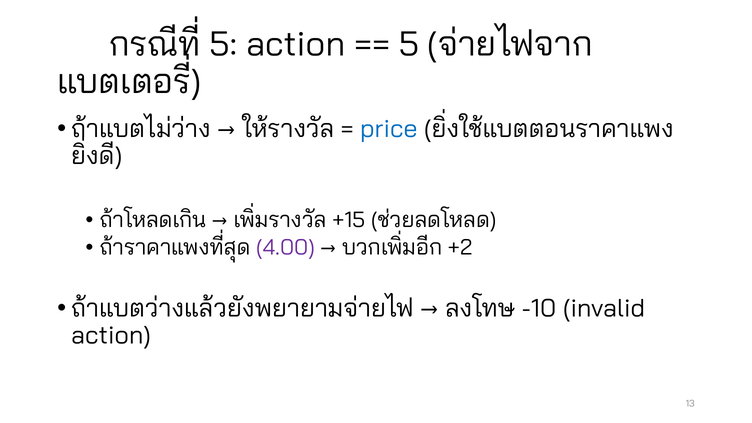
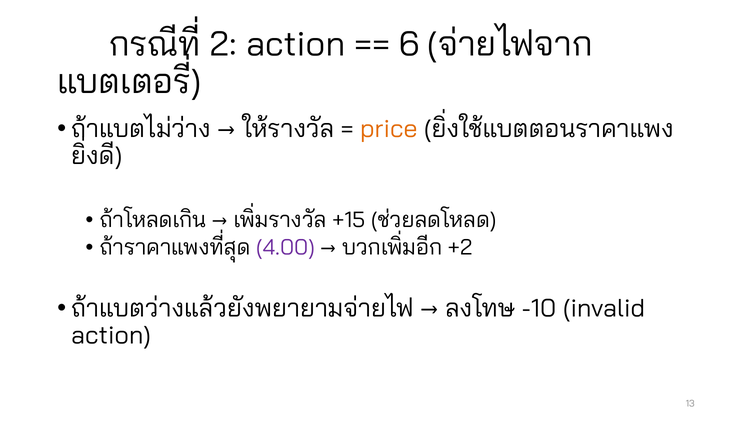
5 at (223, 45): 5 -> 2
5 at (409, 45): 5 -> 6
price colour: blue -> orange
